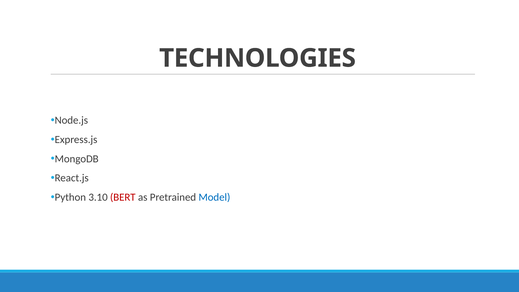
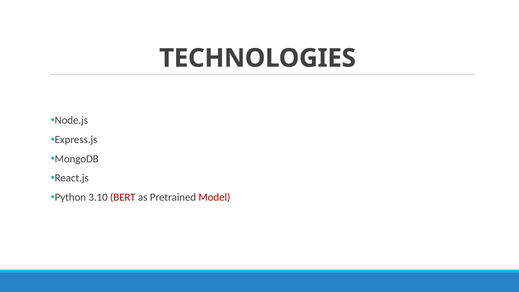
Model colour: blue -> red
